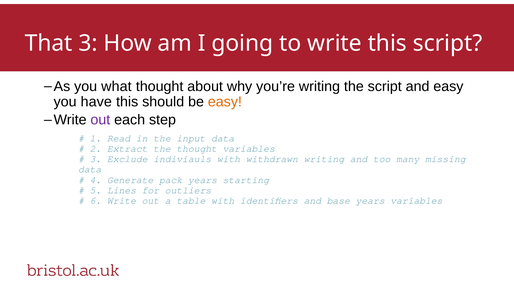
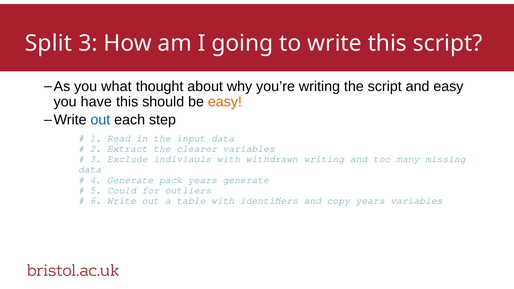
That: That -> Split
out at (100, 120) colour: purple -> blue
the thought: thought -> clearer
years starting: starting -> generate
Lines: Lines -> Could
base: base -> copy
